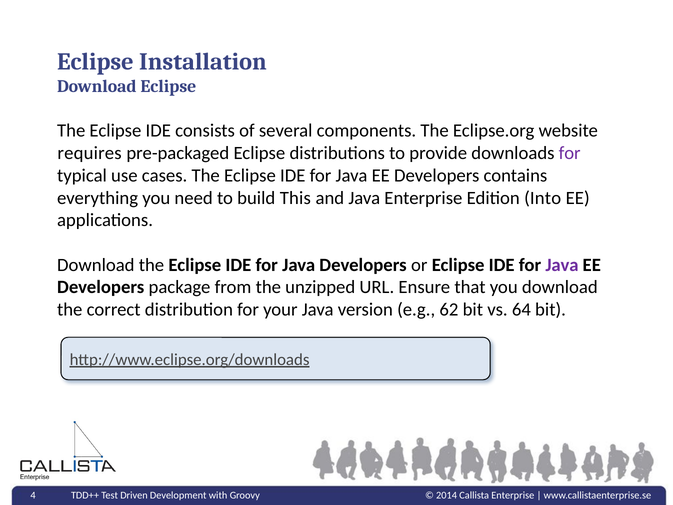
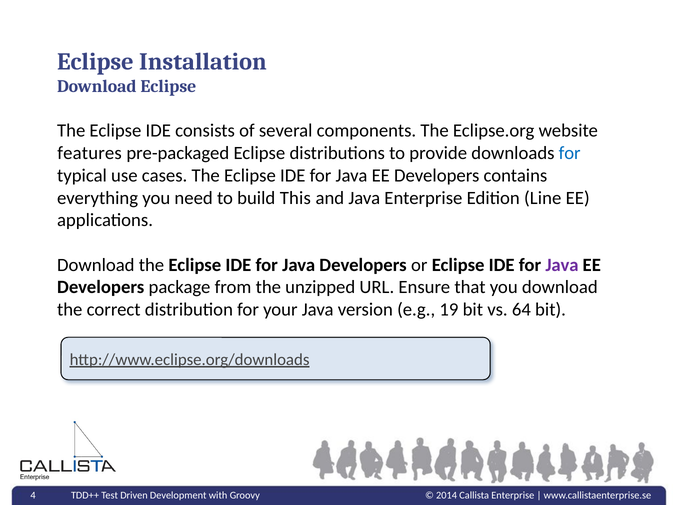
requires: requires -> features
for at (570, 153) colour: purple -> blue
Into: Into -> Line
62: 62 -> 19
